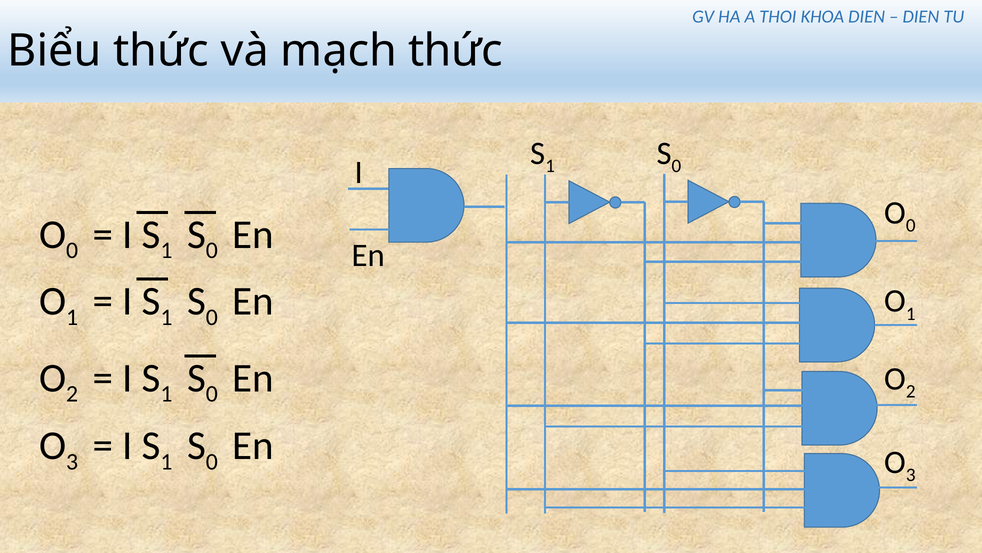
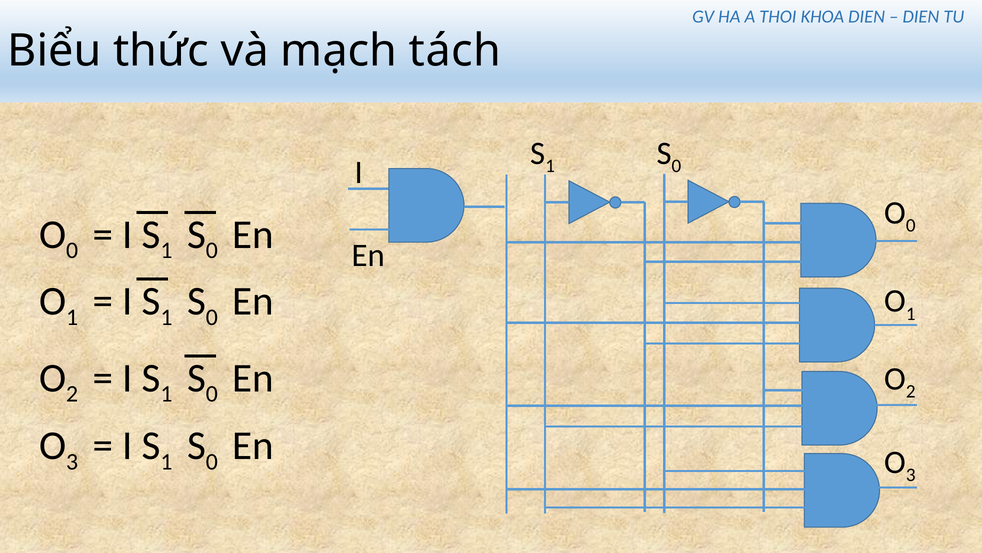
mạch thức: thức -> tách
